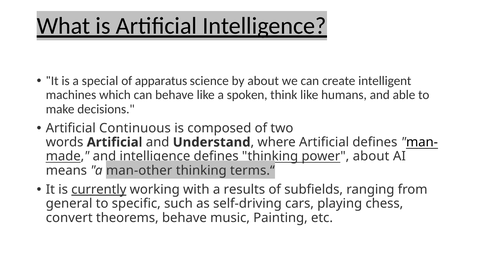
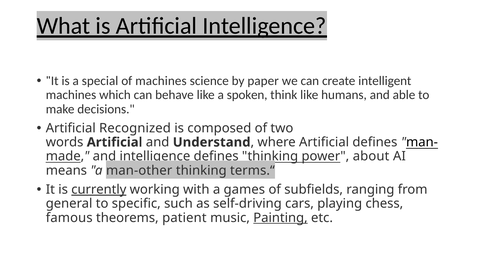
of apparatus: apparatus -> machines
by about: about -> paper
Continuous: Continuous -> Recognized
results: results -> games
convert: convert -> famous
theorems behave: behave -> patient
Painting underline: none -> present
